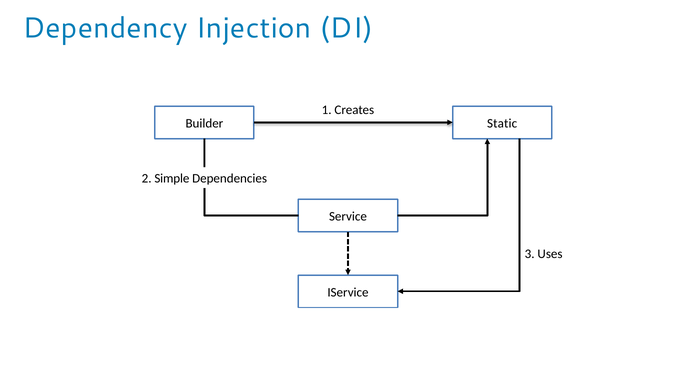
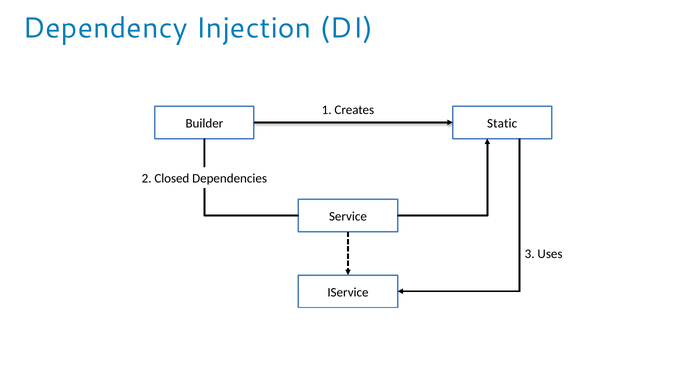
Simple: Simple -> Closed
